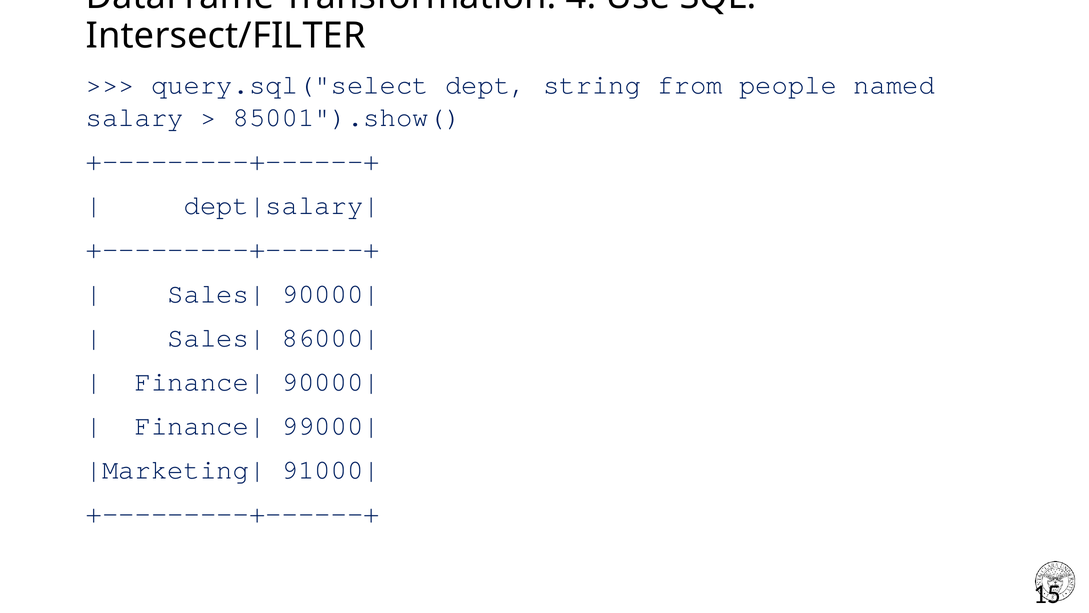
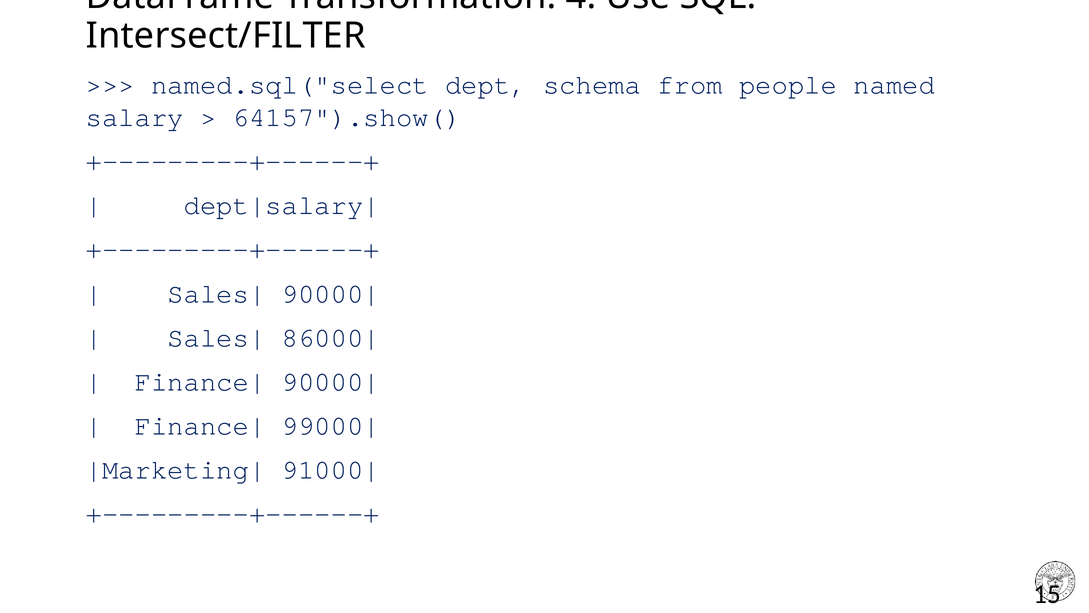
query.sql("select: query.sql("select -> named.sql("select
string: string -> schema
85001").show(: 85001").show( -> 64157").show(
